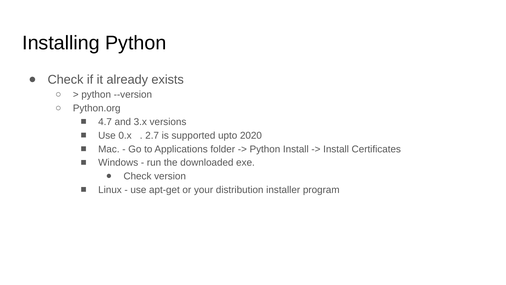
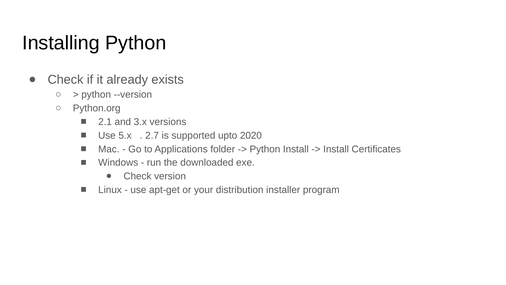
4.7: 4.7 -> 2.1
0.x: 0.x -> 5.x
